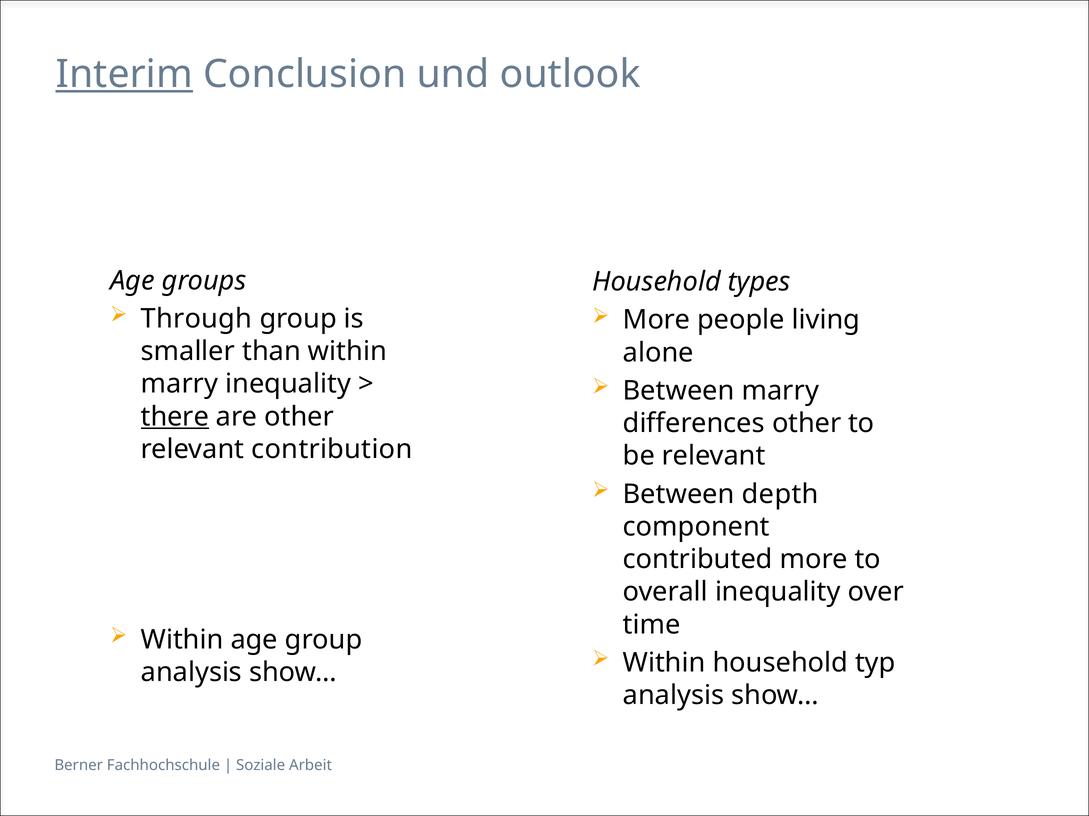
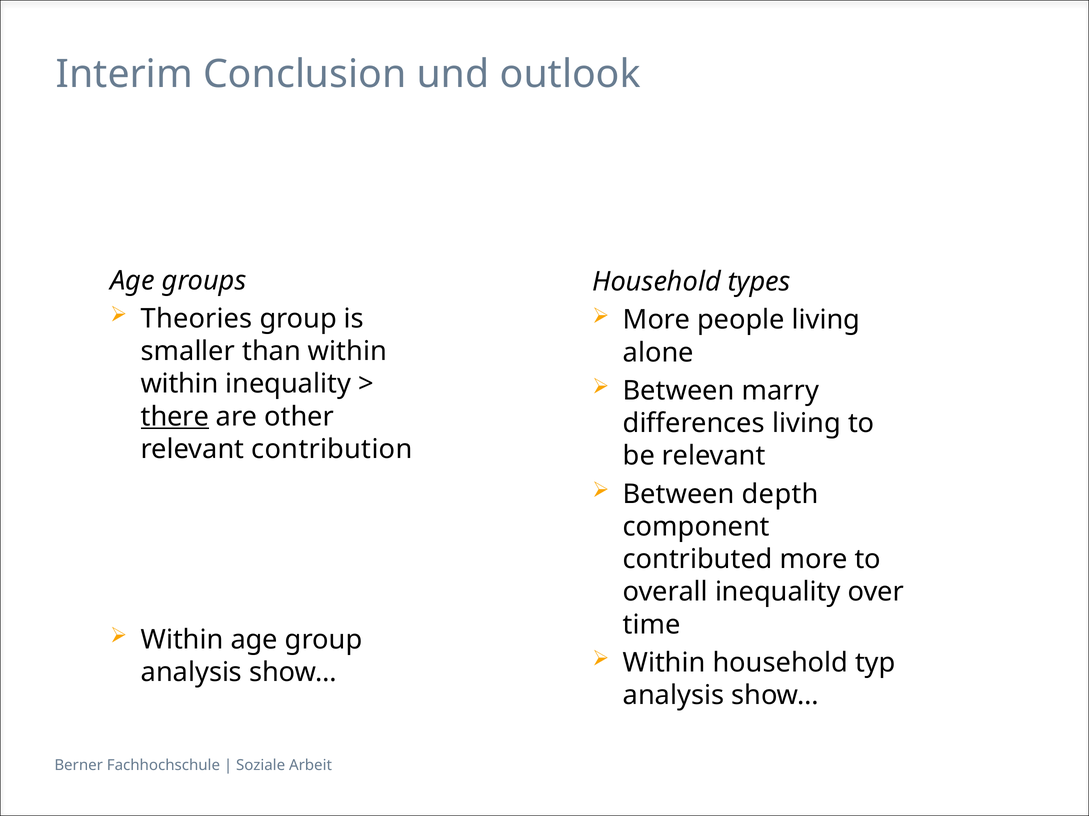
Interim underline: present -> none
Through: Through -> Theories
marry at (179, 384): marry -> within
differences other: other -> living
